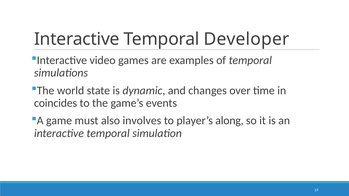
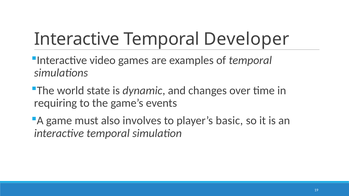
coincides: coincides -> requiring
along: along -> basic
